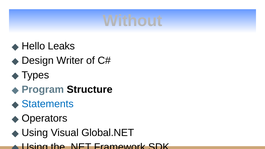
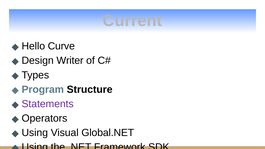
Without: Without -> Current
Leaks: Leaks -> Curve
Statements colour: blue -> purple
